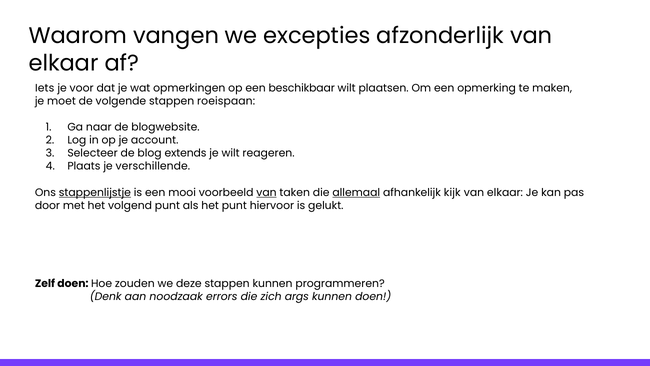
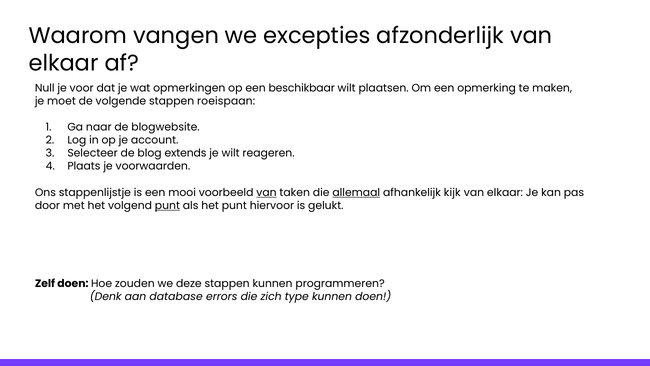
Iets: Iets -> Null
verschillende: verschillende -> voorwaarden
stappenlijstje underline: present -> none
punt at (167, 205) underline: none -> present
noodzaak: noodzaak -> database
args: args -> type
